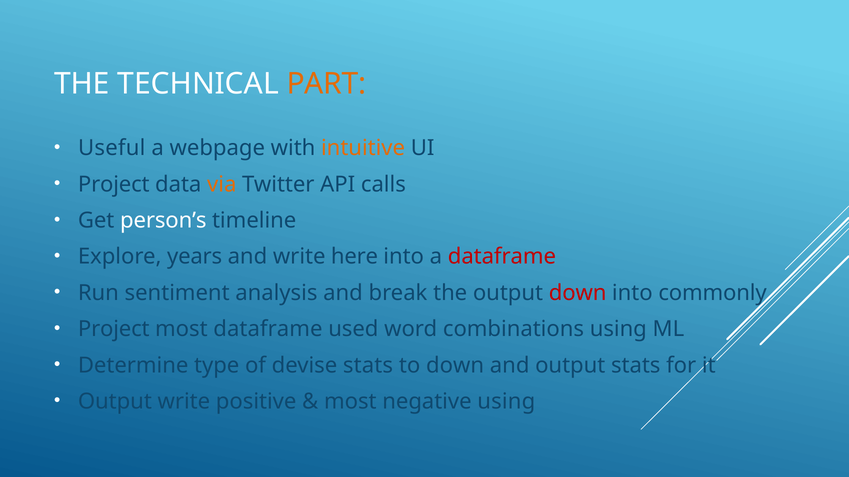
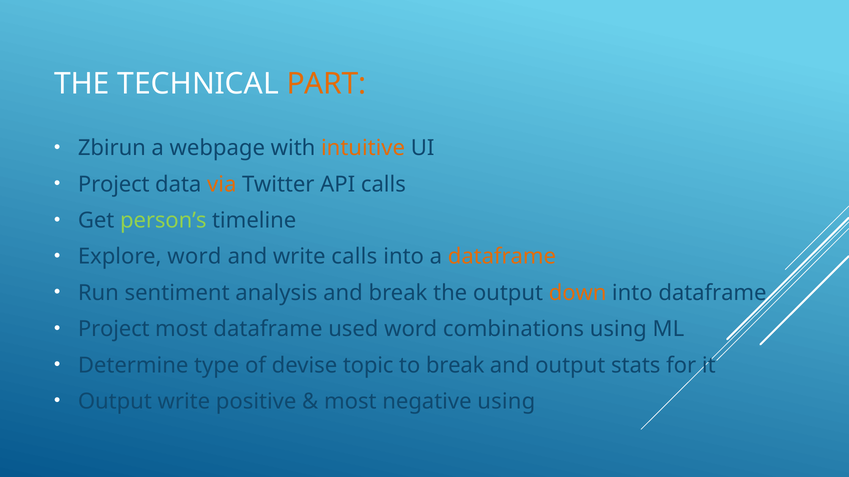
Useful: Useful -> Zbirun
person’s colour: white -> light green
Explore years: years -> word
write here: here -> calls
dataframe at (502, 257) colour: red -> orange
down at (578, 293) colour: red -> orange
into commonly: commonly -> dataframe
devise stats: stats -> topic
to down: down -> break
